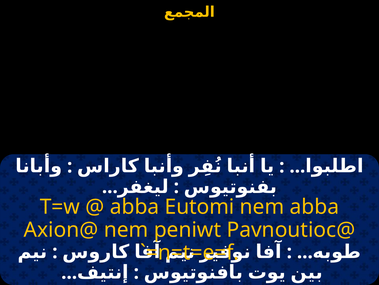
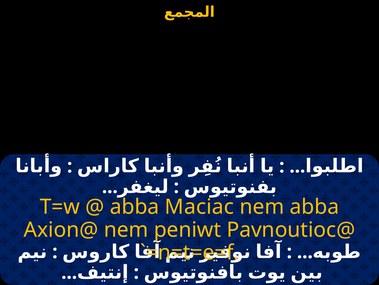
Eutomi: Eutomi -> Maciac
